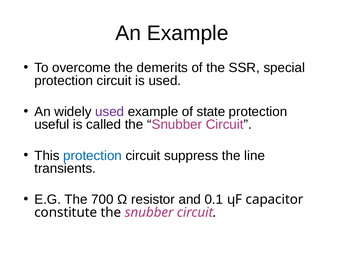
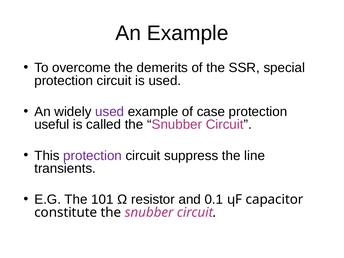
state: state -> case
protection at (93, 156) colour: blue -> purple
700: 700 -> 101
